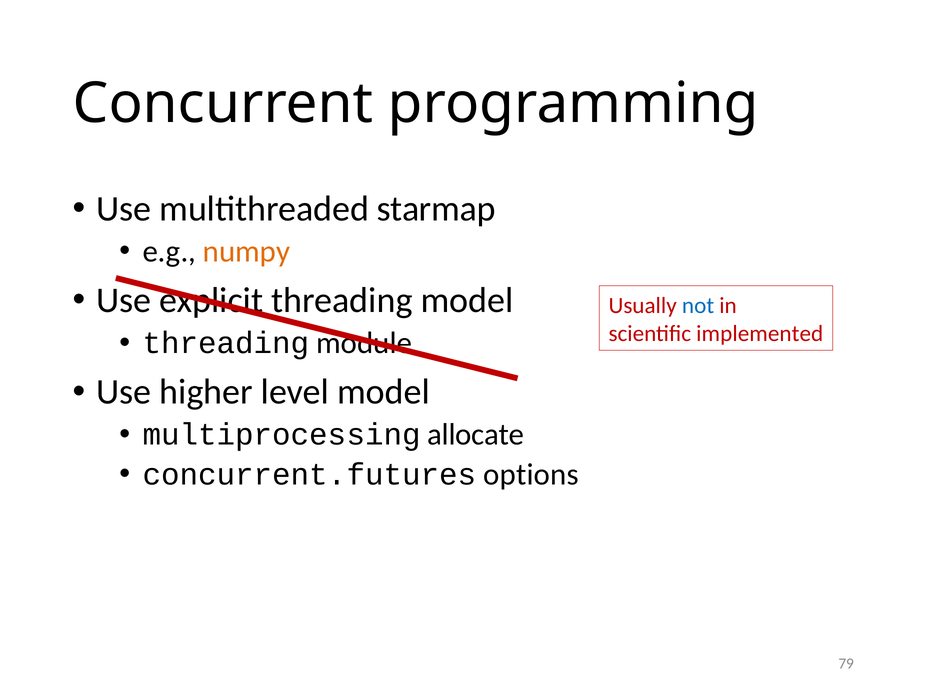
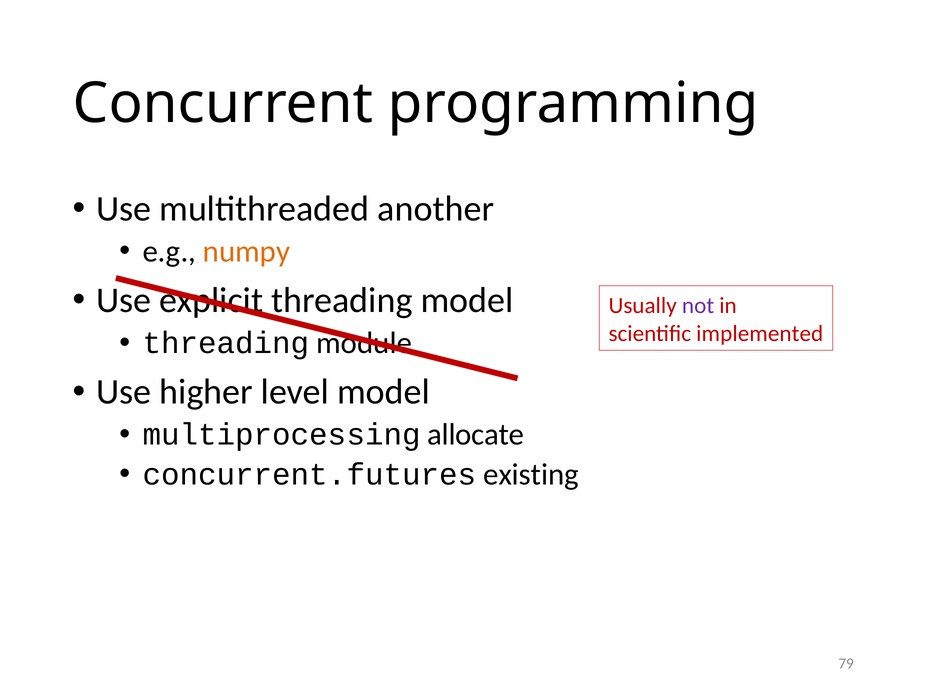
starmap: starmap -> another
not colour: blue -> purple
options: options -> existing
